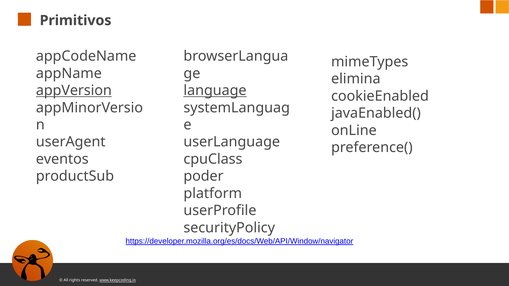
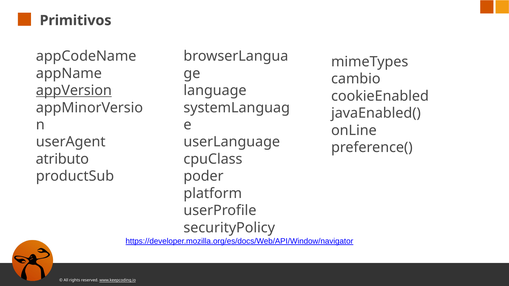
elimina: elimina -> cambio
language underline: present -> none
eventos: eventos -> atributo
